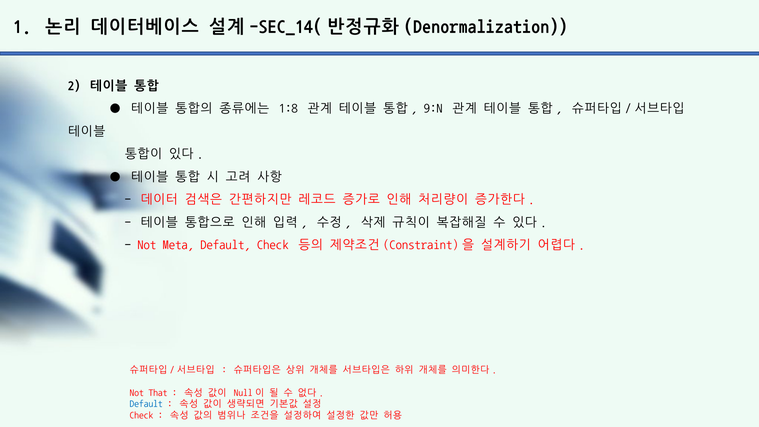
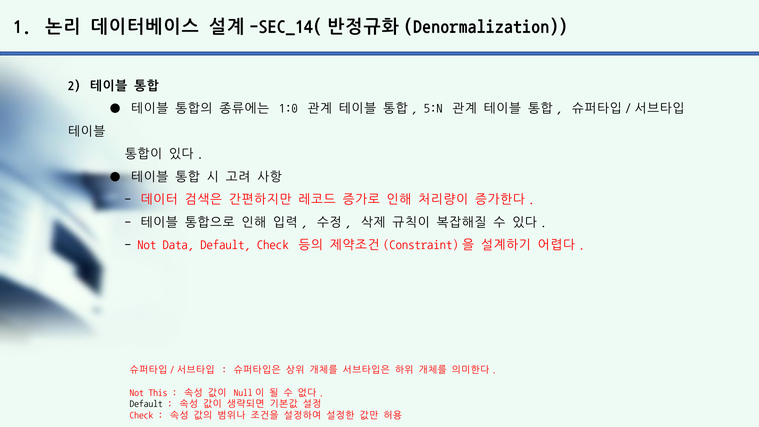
1:8: 1:8 -> 1:0
9:N: 9:N -> 5:N
Meta: Meta -> Data
That: That -> This
Default at (146, 404) colour: blue -> black
